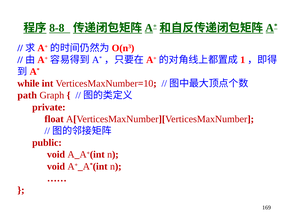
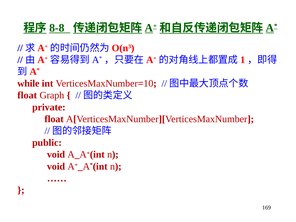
path at (27, 95): path -> float
